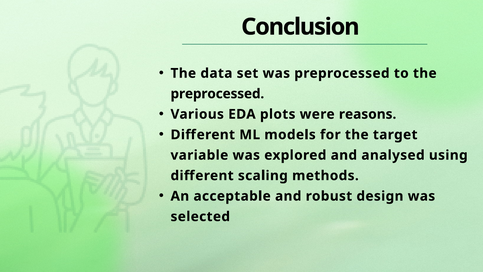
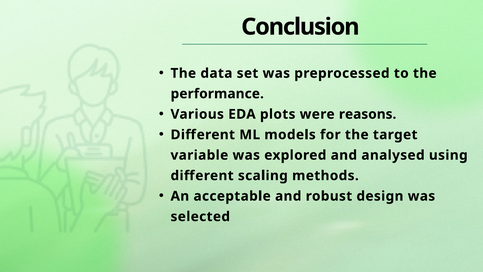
preprocessed at (217, 94): preprocessed -> performance
